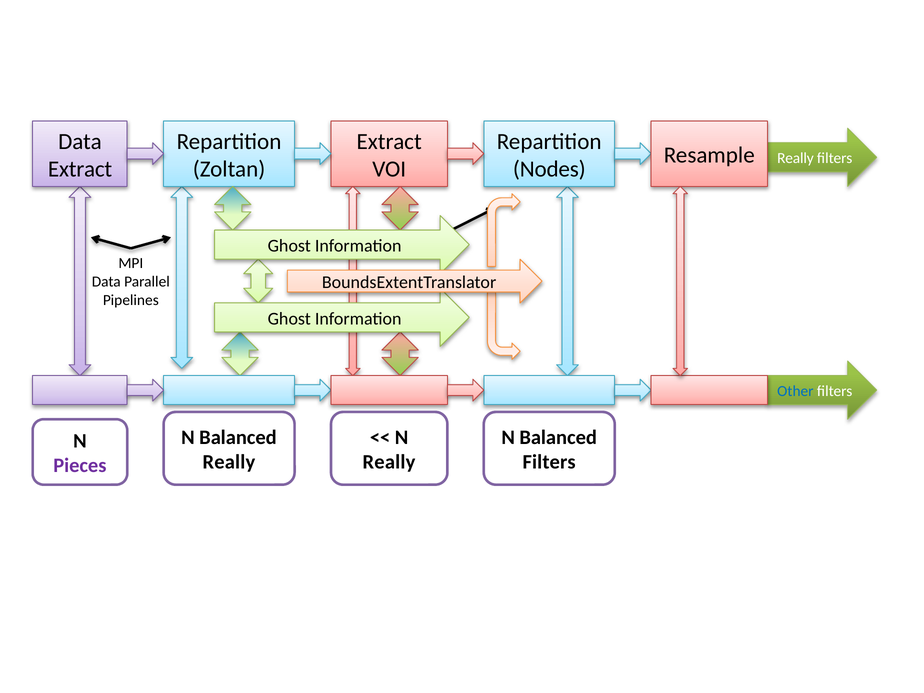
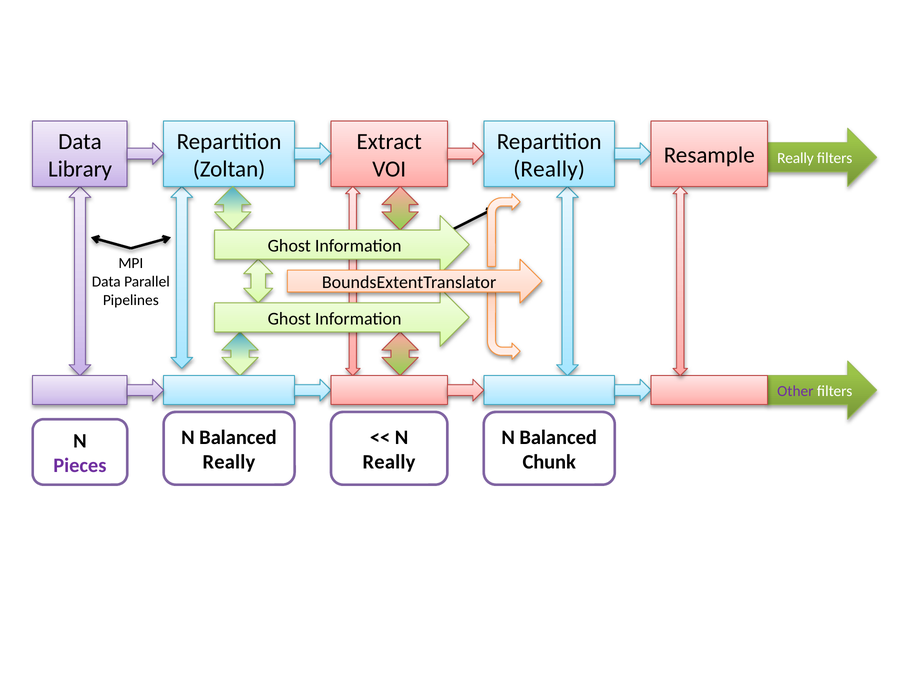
Extract at (80, 169): Extract -> Library
Nodes at (549, 169): Nodes -> Really
Other colour: blue -> purple
Filters at (549, 462): Filters -> Chunk
